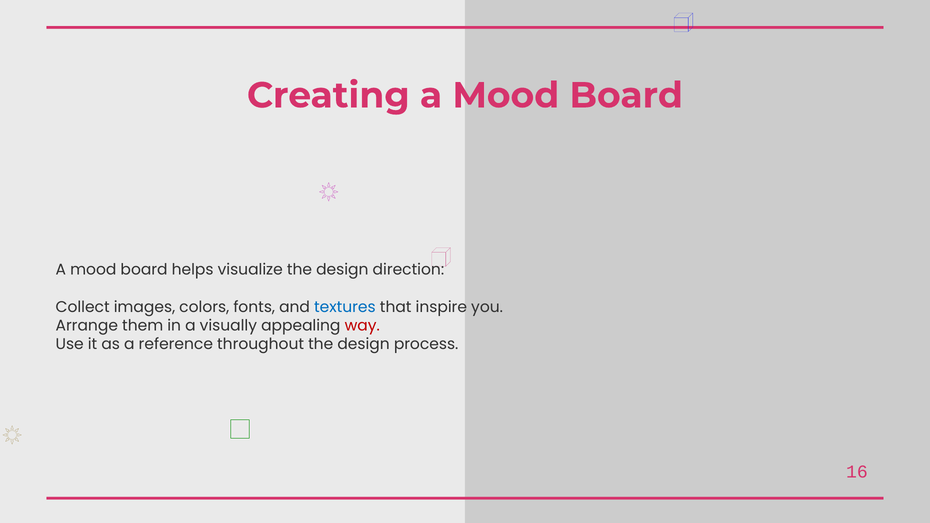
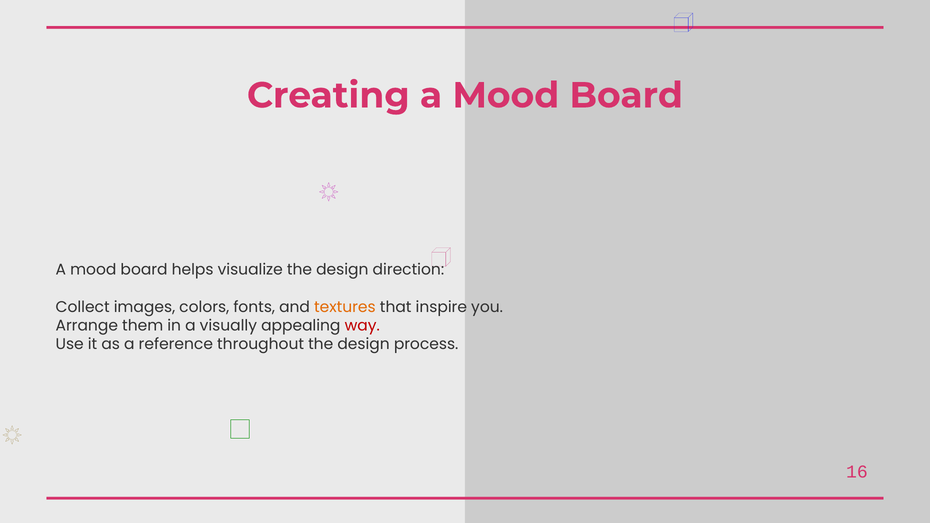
textures colour: blue -> orange
